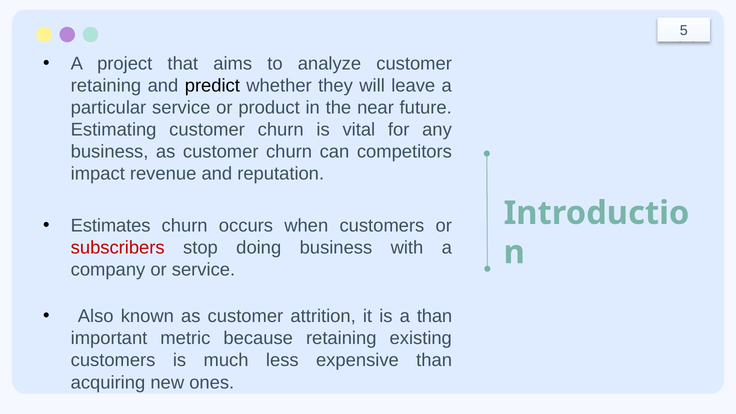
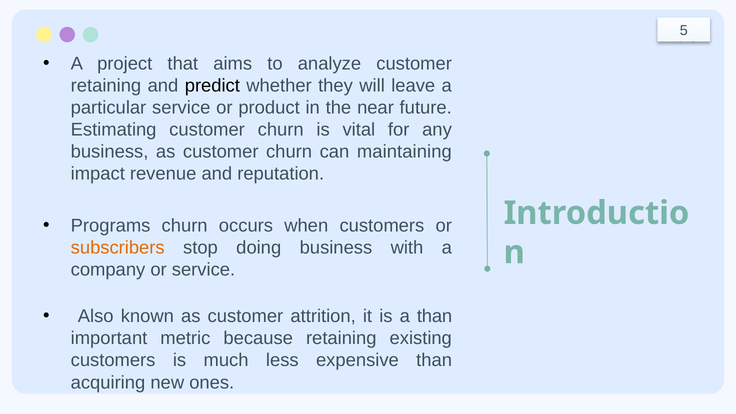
competitors: competitors -> maintaining
Estimates: Estimates -> Programs
subscribers colour: red -> orange
